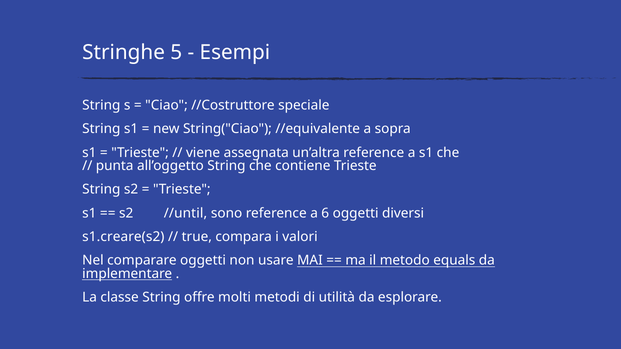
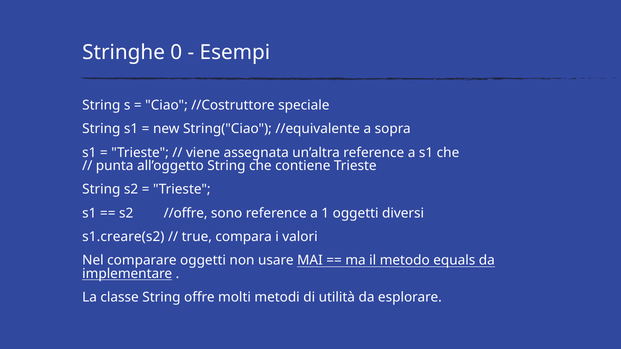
5: 5 -> 0
//until: //until -> //offre
6: 6 -> 1
